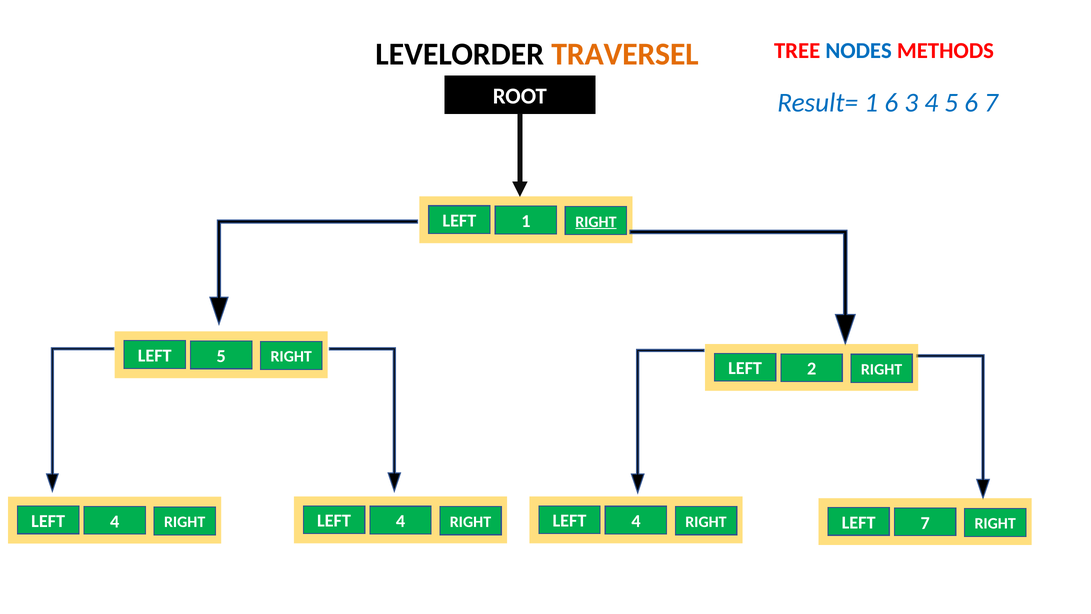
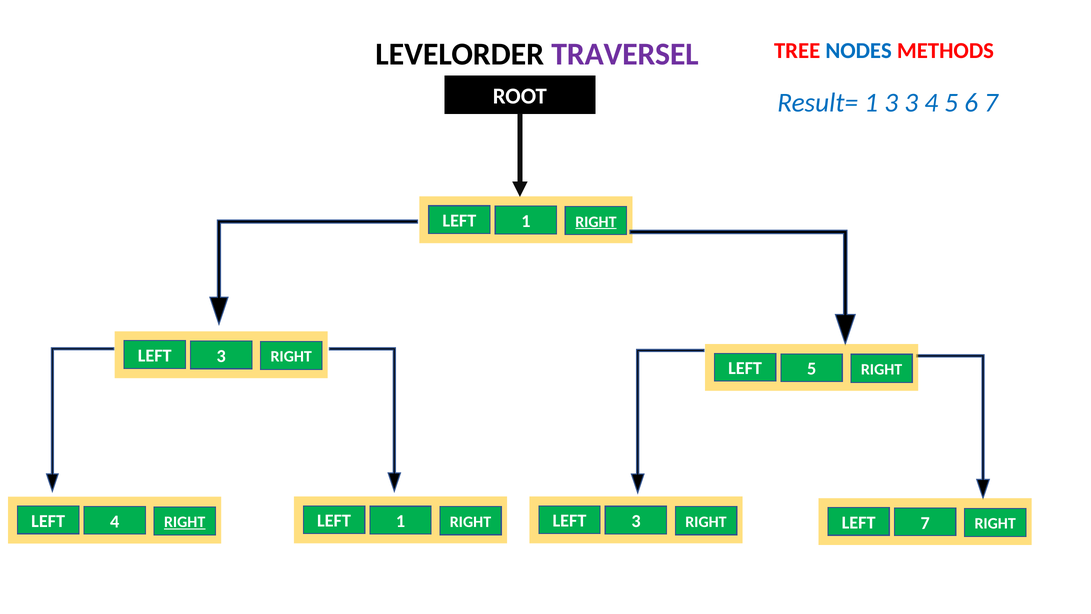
TRAVERSEL colour: orange -> purple
1 6: 6 -> 3
5 at (221, 356): 5 -> 3
LEFT 2: 2 -> 5
4 at (636, 521): 4 -> 3
RIGHT at (185, 522) underline: none -> present
4 at (401, 521): 4 -> 1
